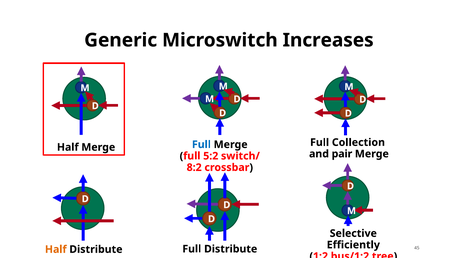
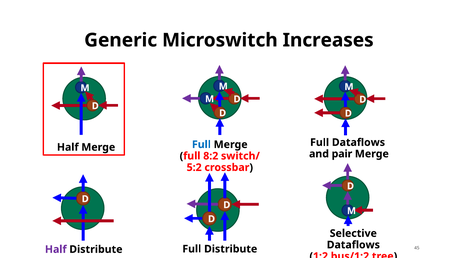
Full Collection: Collection -> Dataflows
5:2: 5:2 -> 8:2
8:2: 8:2 -> 5:2
Efficiently at (353, 244): Efficiently -> Dataflows
Half at (56, 249) colour: orange -> purple
